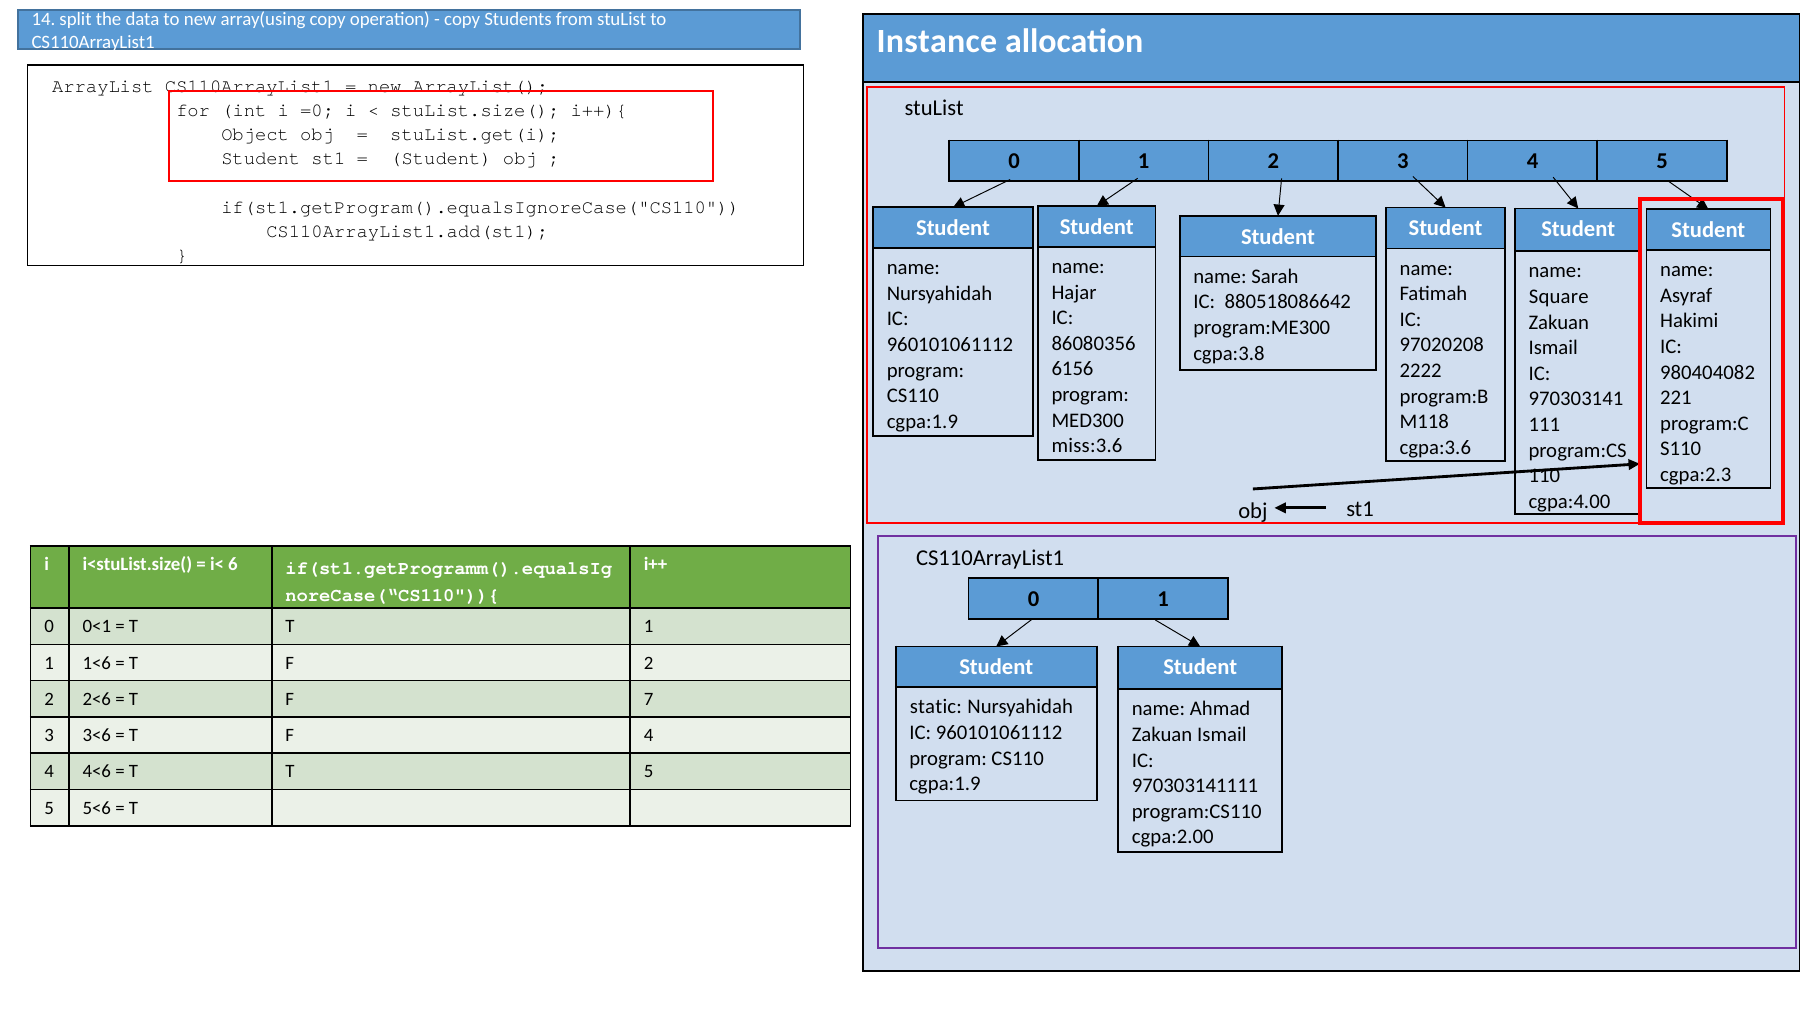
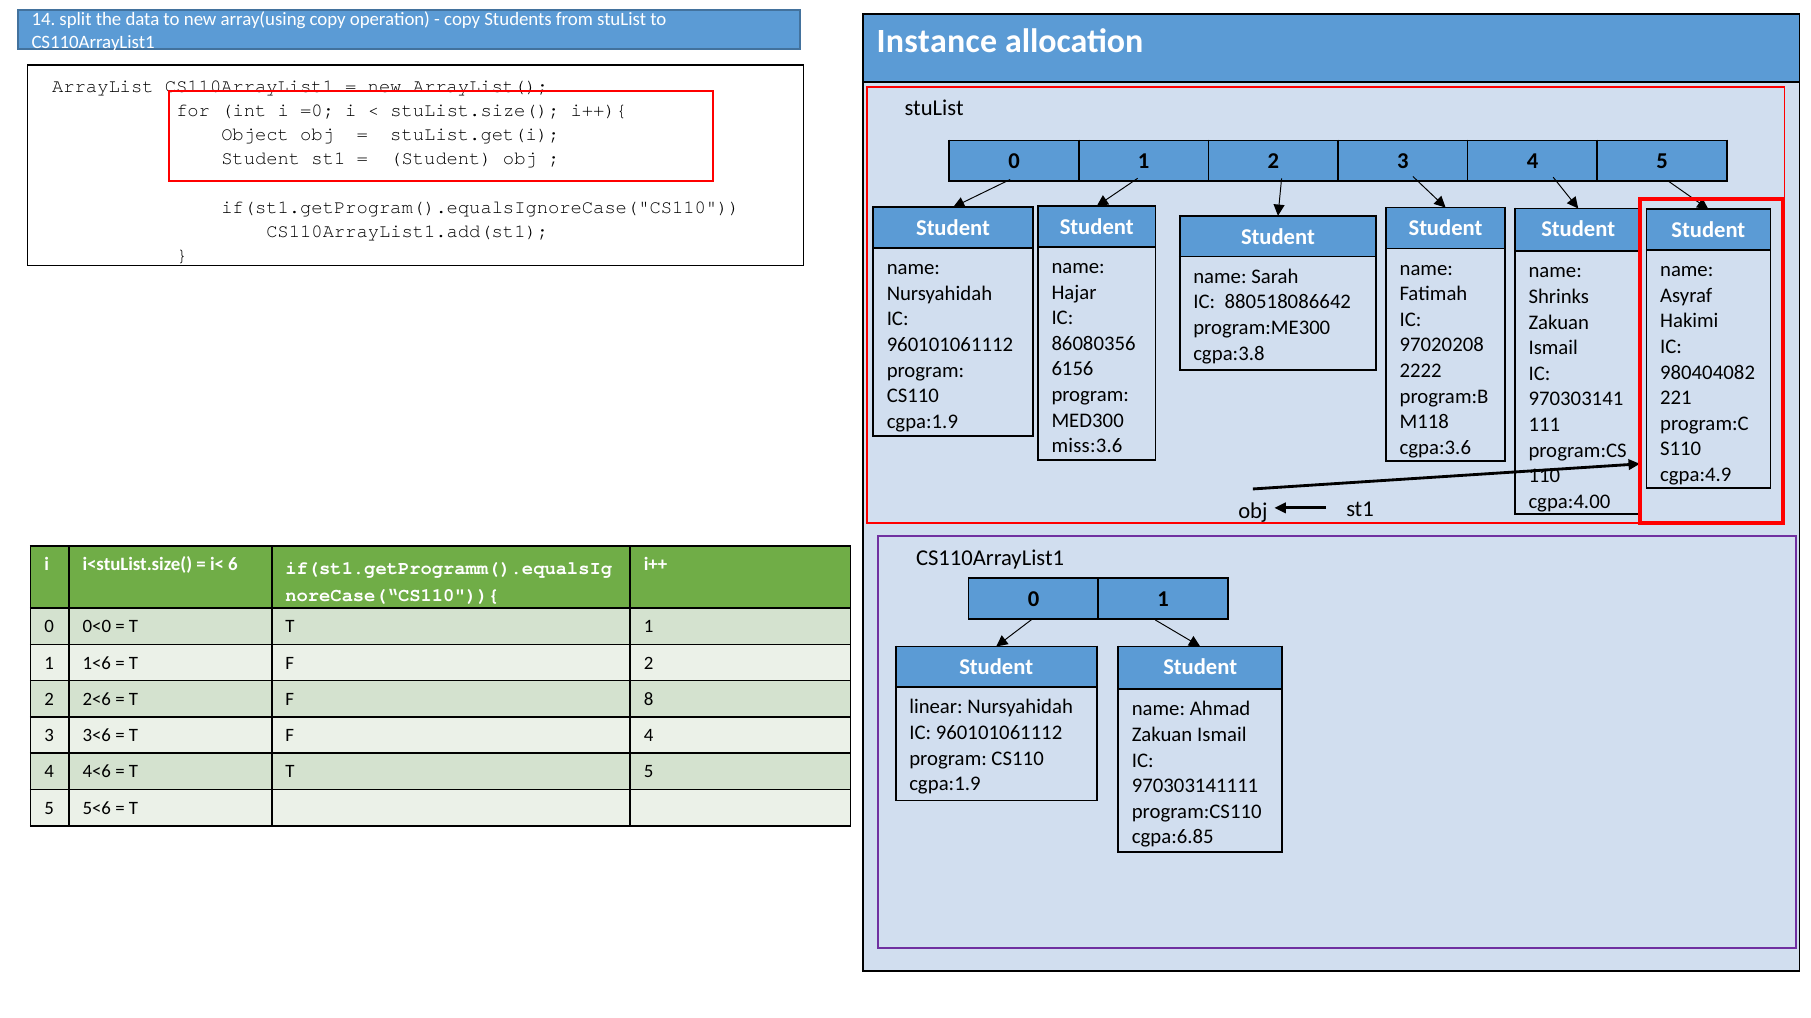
Square: Square -> Shrinks
cgpa:2.3: cgpa:2.3 -> cgpa:4.9
0<1: 0<1 -> 0<0
7: 7 -> 8
static: static -> linear
cgpa:2.00: cgpa:2.00 -> cgpa:6.85
